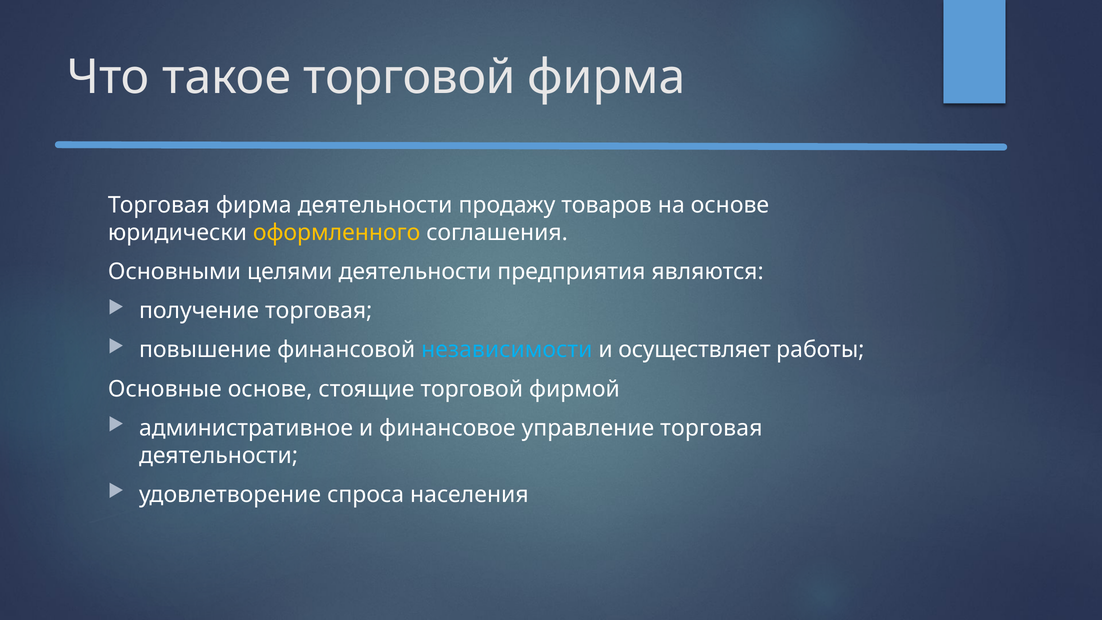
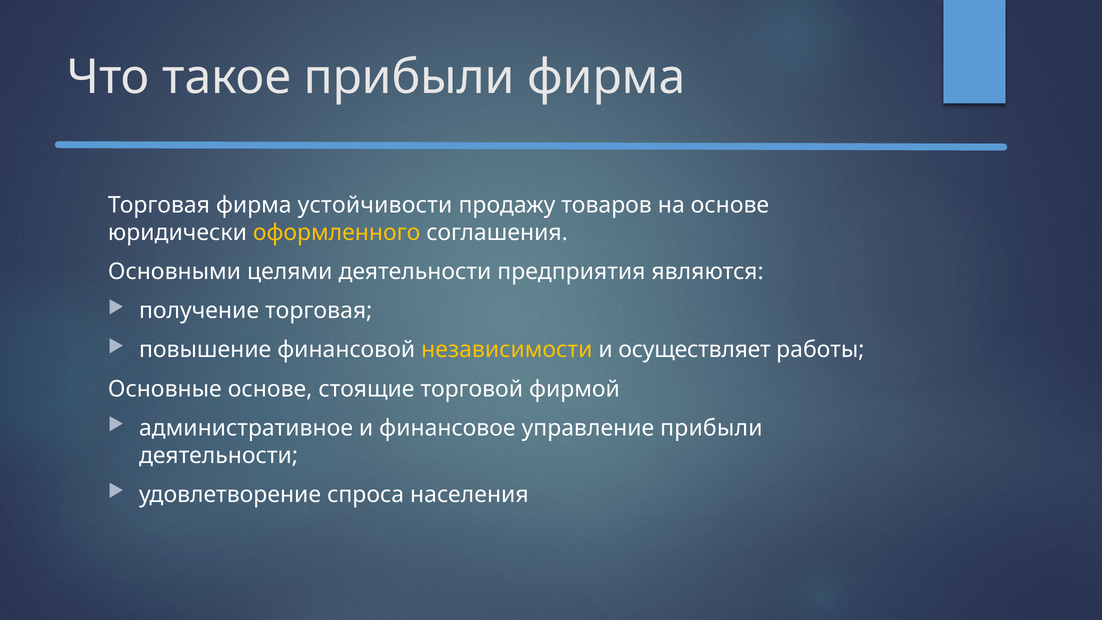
такое торговой: торговой -> прибыли
фирма деятельности: деятельности -> устойчивости
независимости colour: light blue -> yellow
управление торговая: торговая -> прибыли
